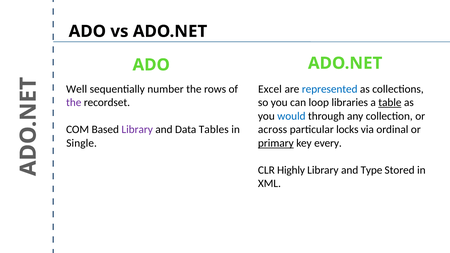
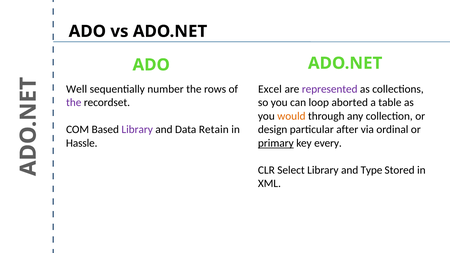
represented colour: blue -> purple
libraries: libraries -> aborted
table underline: present -> none
would colour: blue -> orange
Tables: Tables -> Retain
across: across -> design
locks: locks -> after
Single: Single -> Hassle
Highly: Highly -> Select
